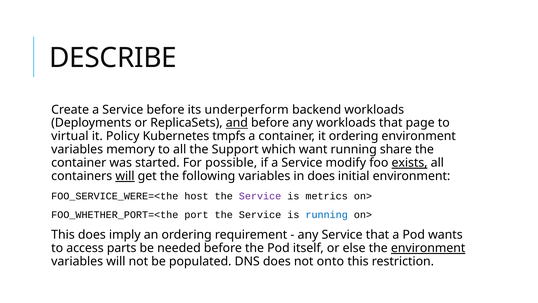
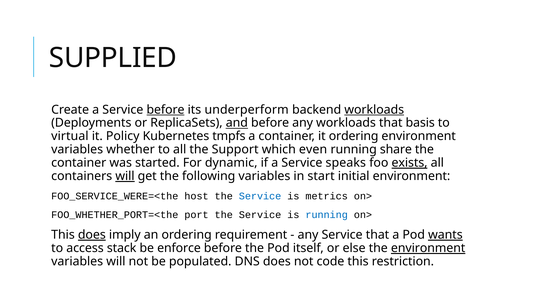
DESCRIBE: DESCRIBE -> SUPPLIED
before at (166, 109) underline: none -> present
workloads at (374, 109) underline: none -> present
page: page -> basis
memory: memory -> whether
want: want -> even
possible: possible -> dynamic
modify: modify -> speaks
in does: does -> start
Service at (260, 196) colour: purple -> blue
does at (92, 235) underline: none -> present
wants underline: none -> present
parts: parts -> stack
needed: needed -> enforce
onto: onto -> code
